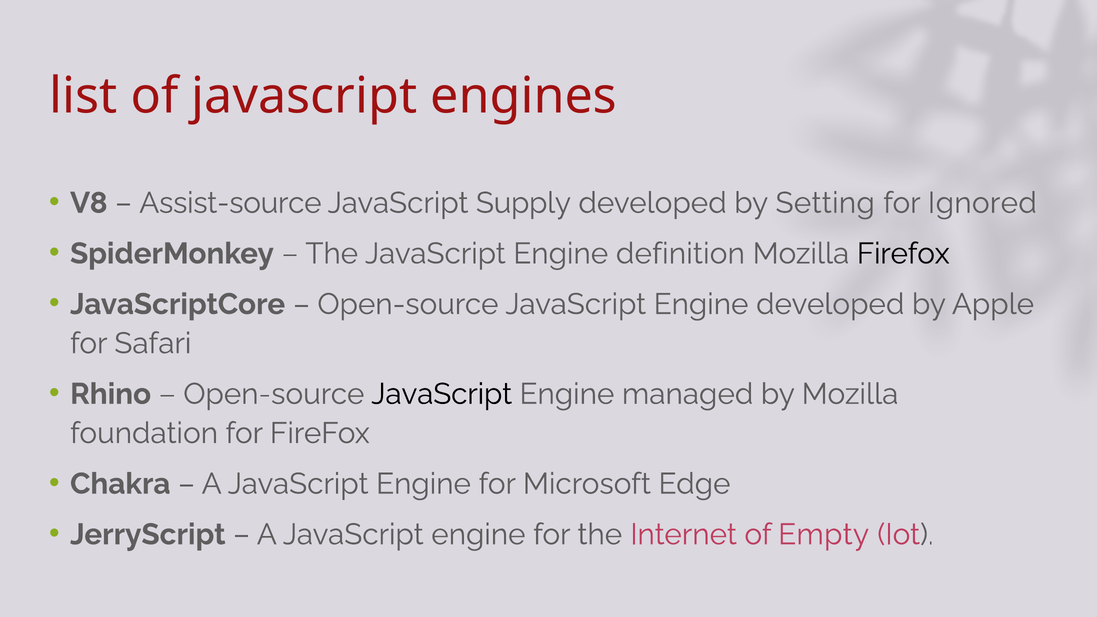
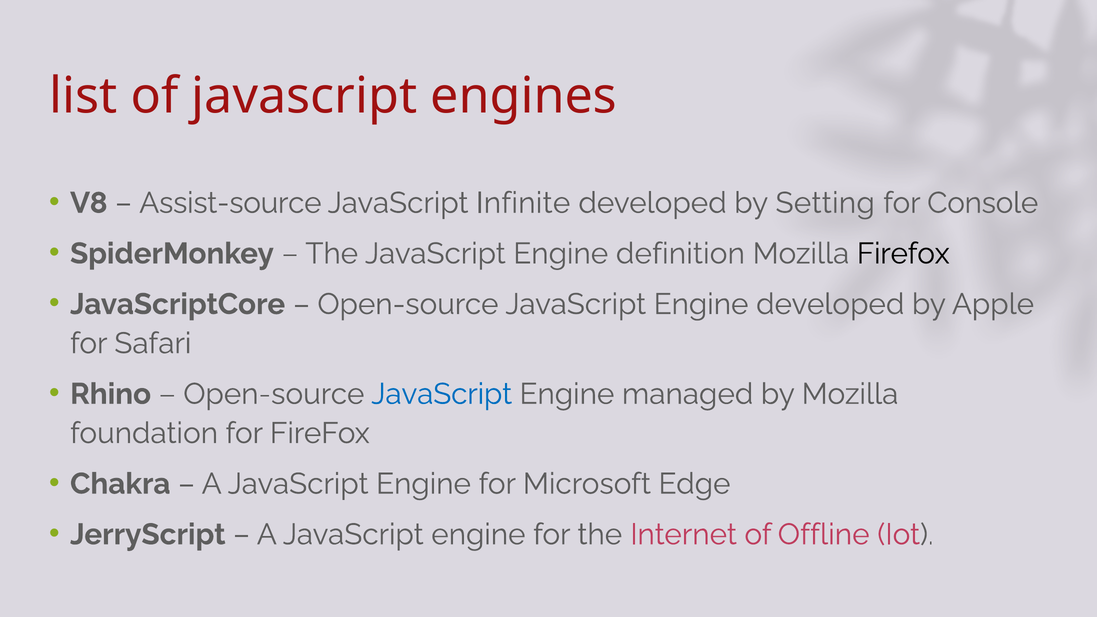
Supply: Supply -> Infinite
Ignored: Ignored -> Console
JavaScript at (442, 394) colour: black -> blue
Empty: Empty -> Offline
